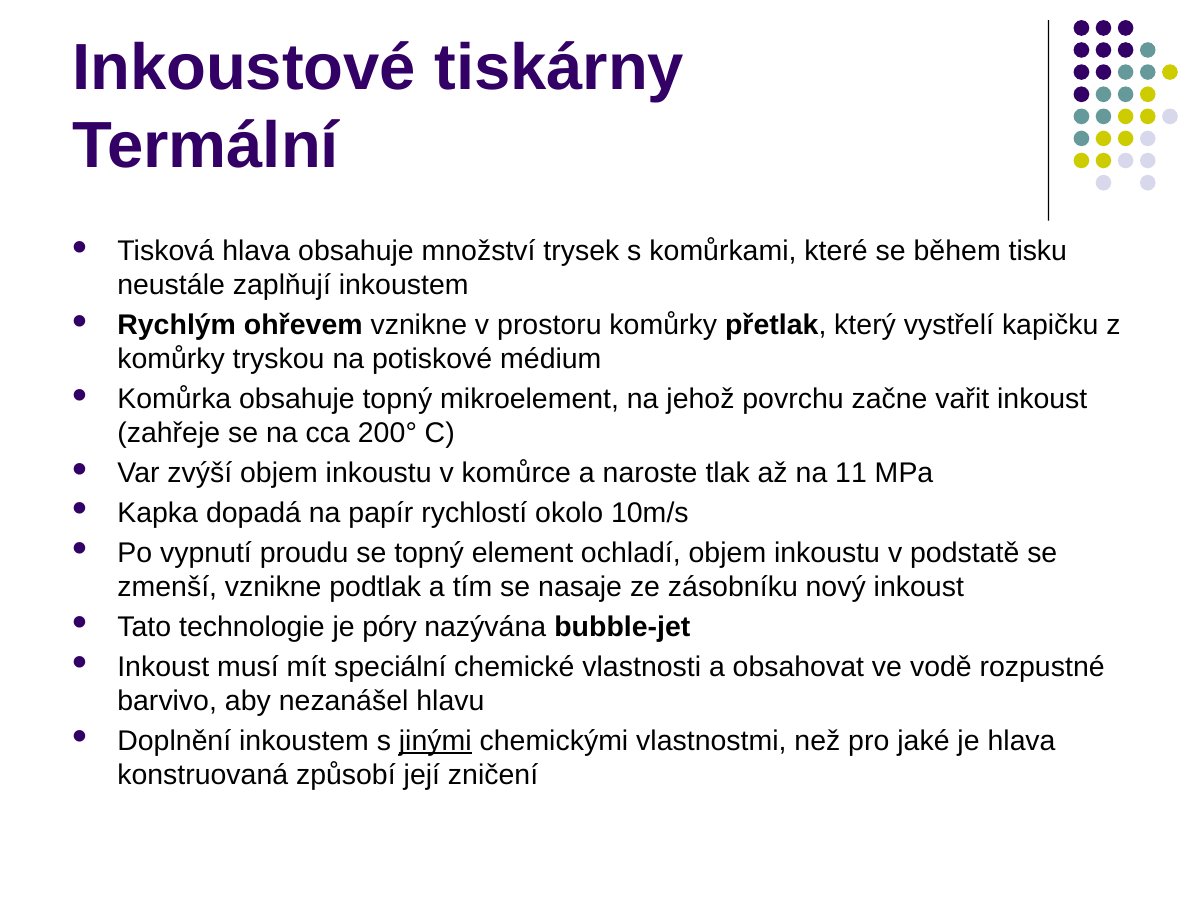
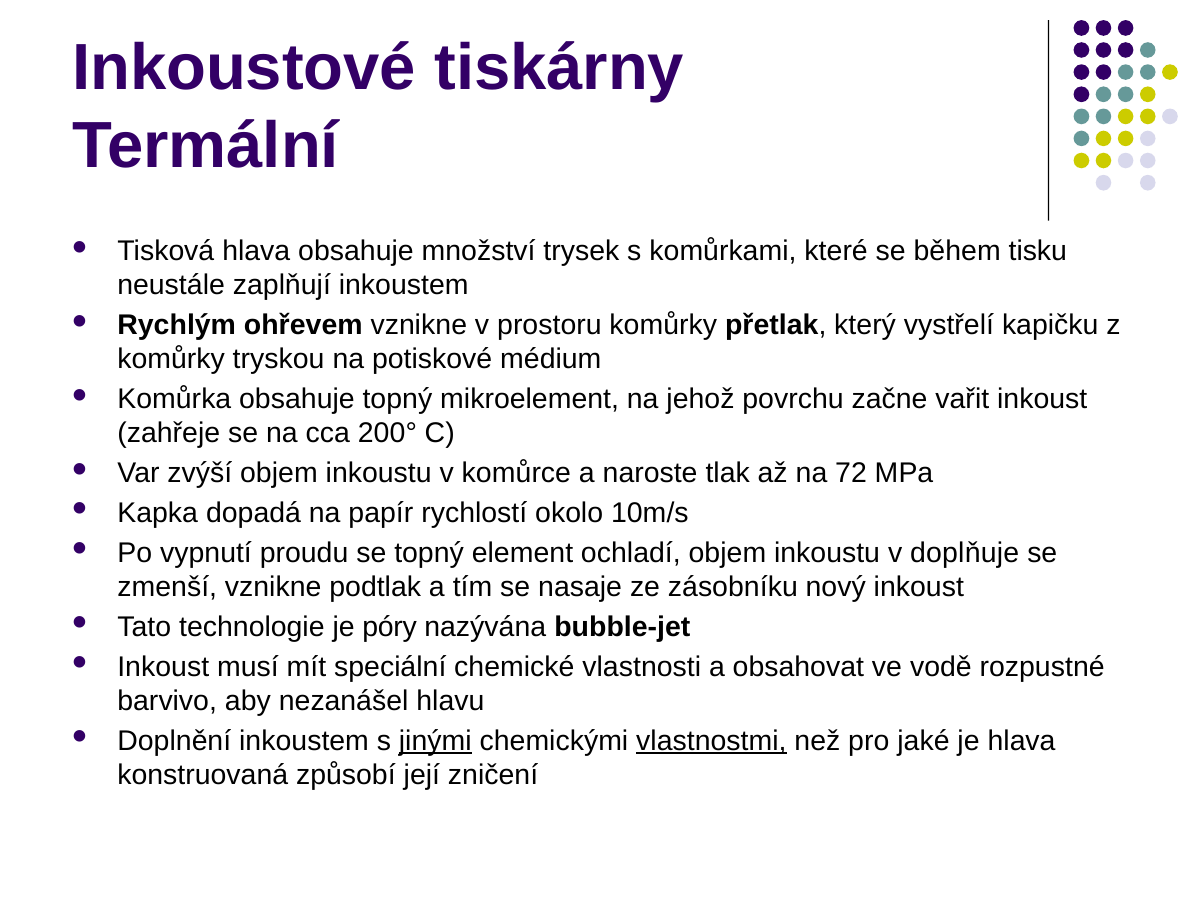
11: 11 -> 72
podstatě: podstatě -> doplňuje
vlastnostmi underline: none -> present
